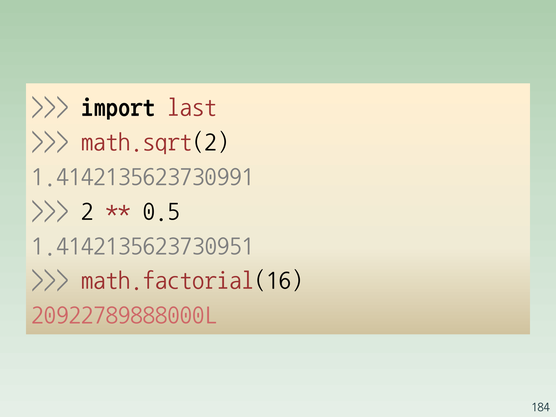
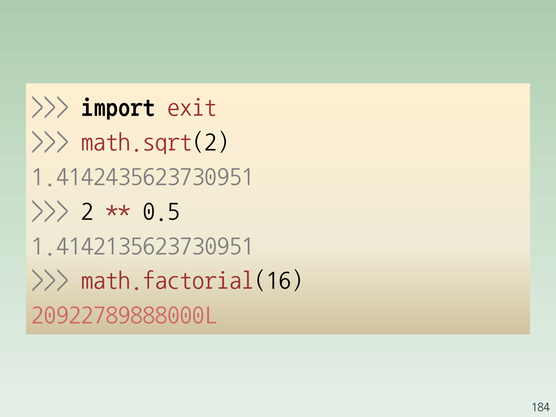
last: last -> exit
1.4142135623730991: 1.4142135623730991 -> 1.4142435623730951
